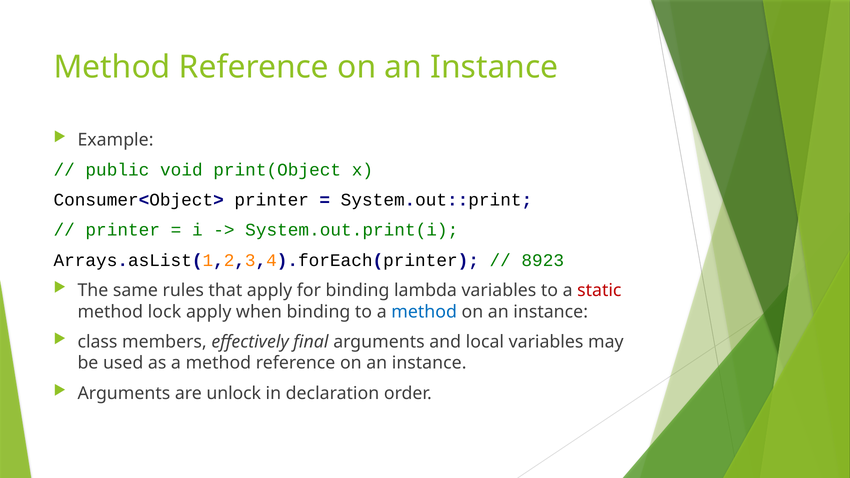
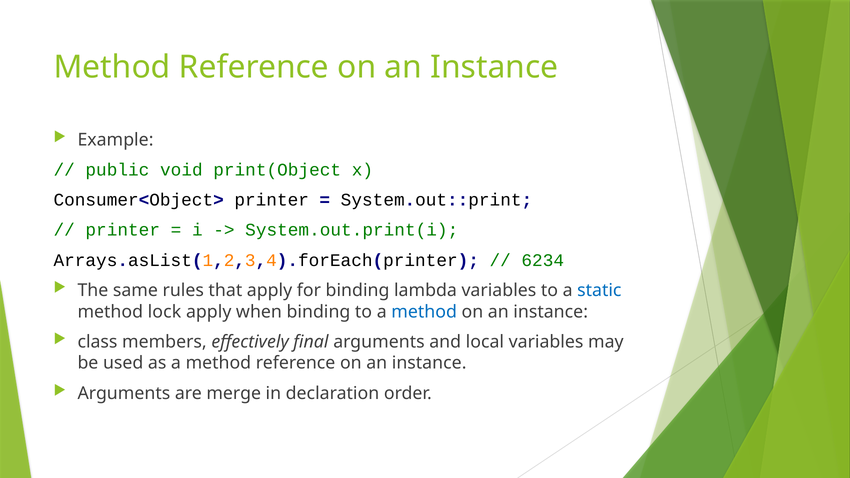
8923: 8923 -> 6234
static colour: red -> blue
unlock: unlock -> merge
